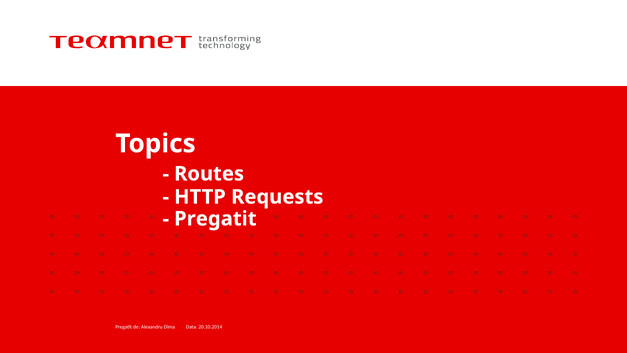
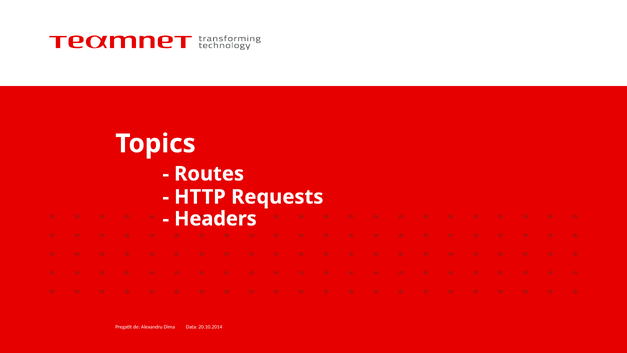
Pregatit at (215, 219): Pregatit -> Headers
